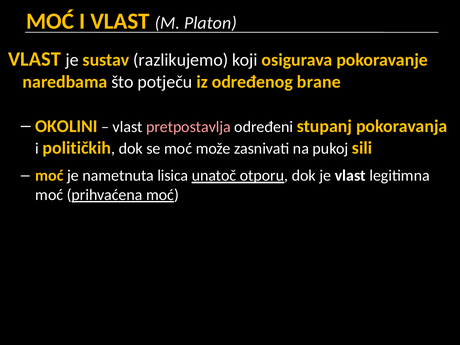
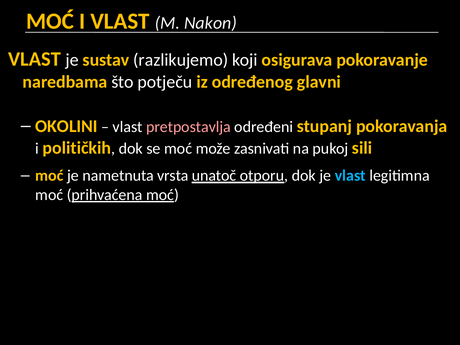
Platon: Platon -> Nakon
brane: brane -> glavni
lisica: lisica -> vrsta
vlast at (350, 176) colour: white -> light blue
